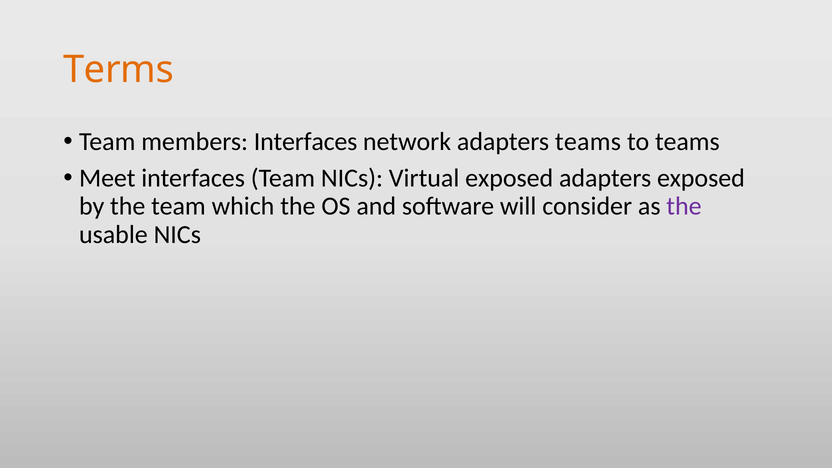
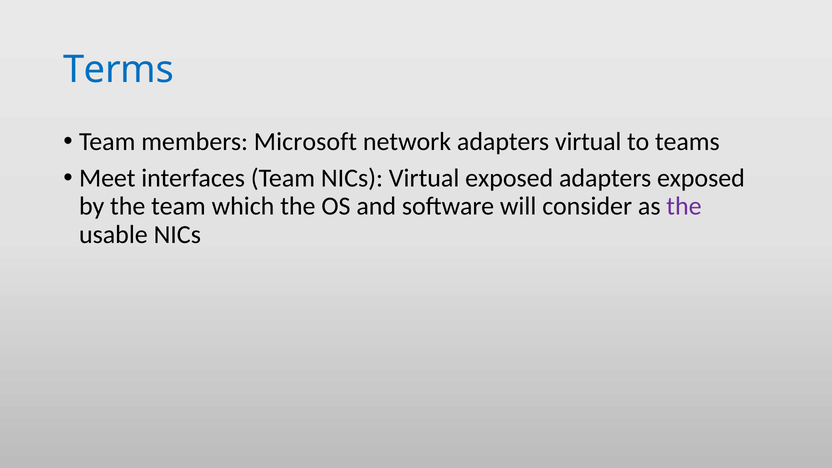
Terms colour: orange -> blue
members Interfaces: Interfaces -> Microsoft
adapters teams: teams -> virtual
